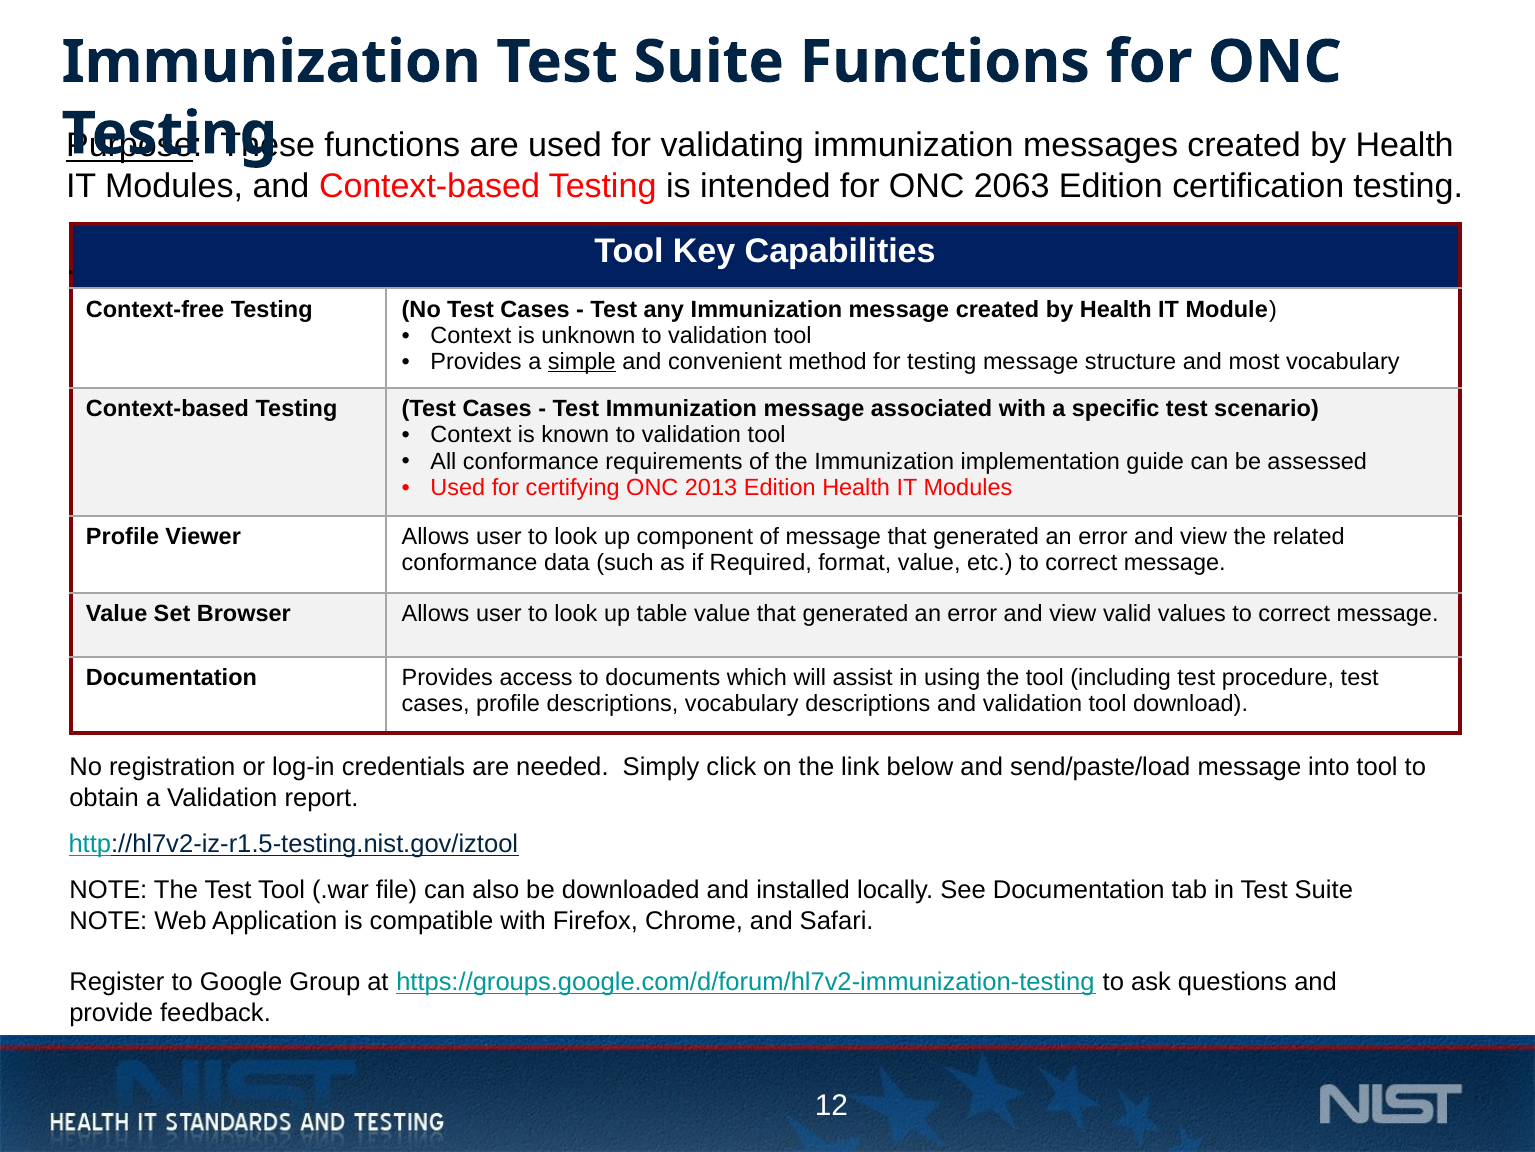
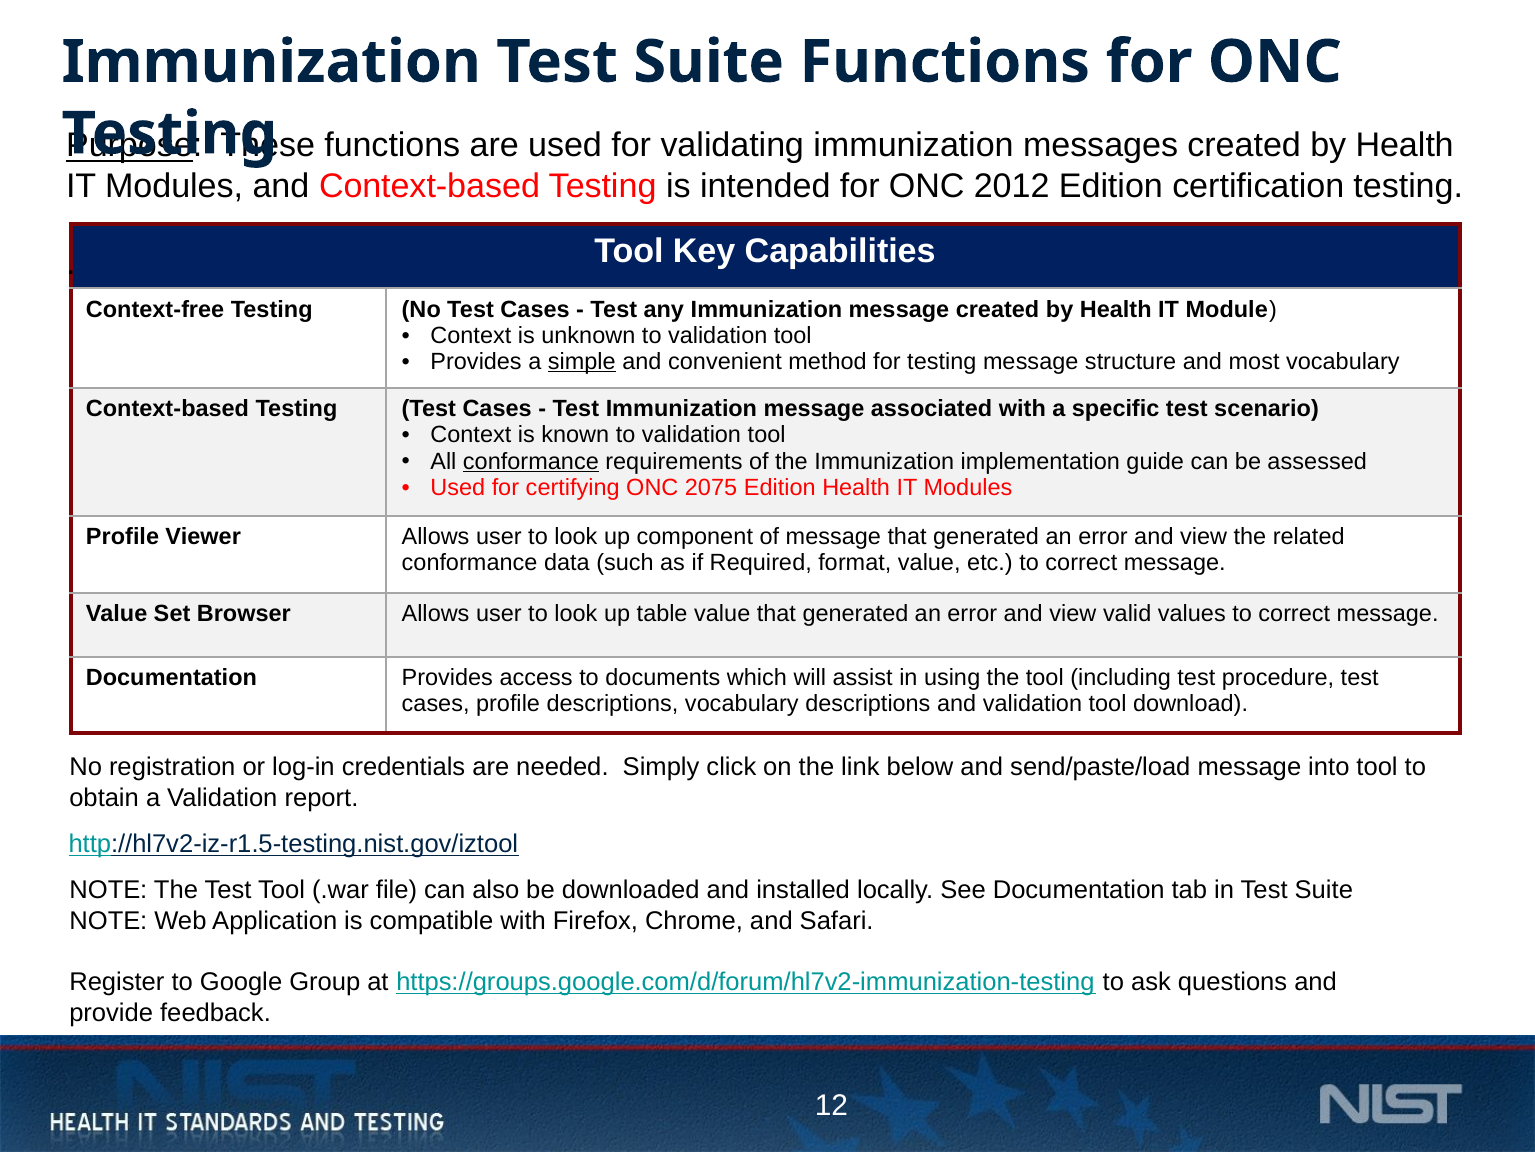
2063: 2063 -> 2012
conformance at (531, 461) underline: none -> present
2013: 2013 -> 2075
